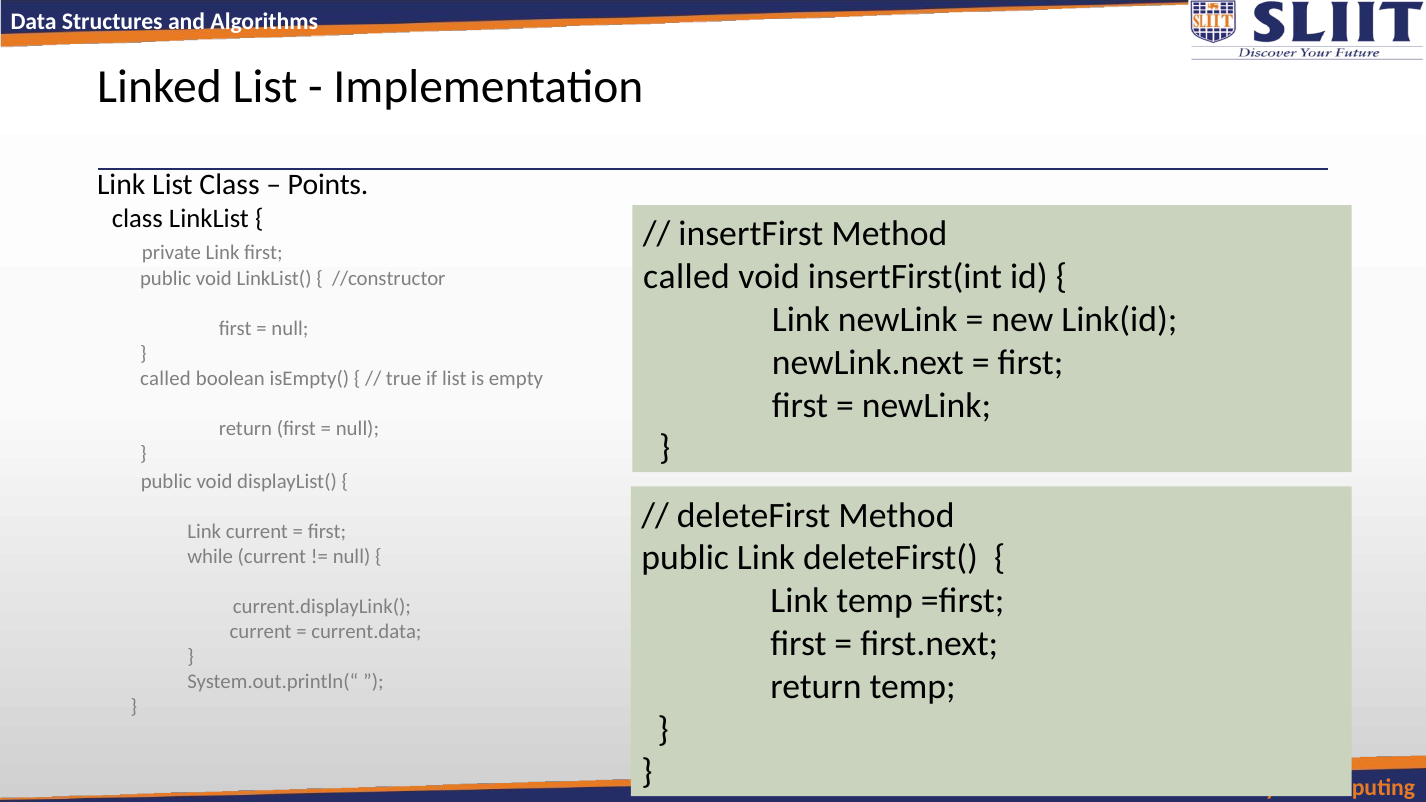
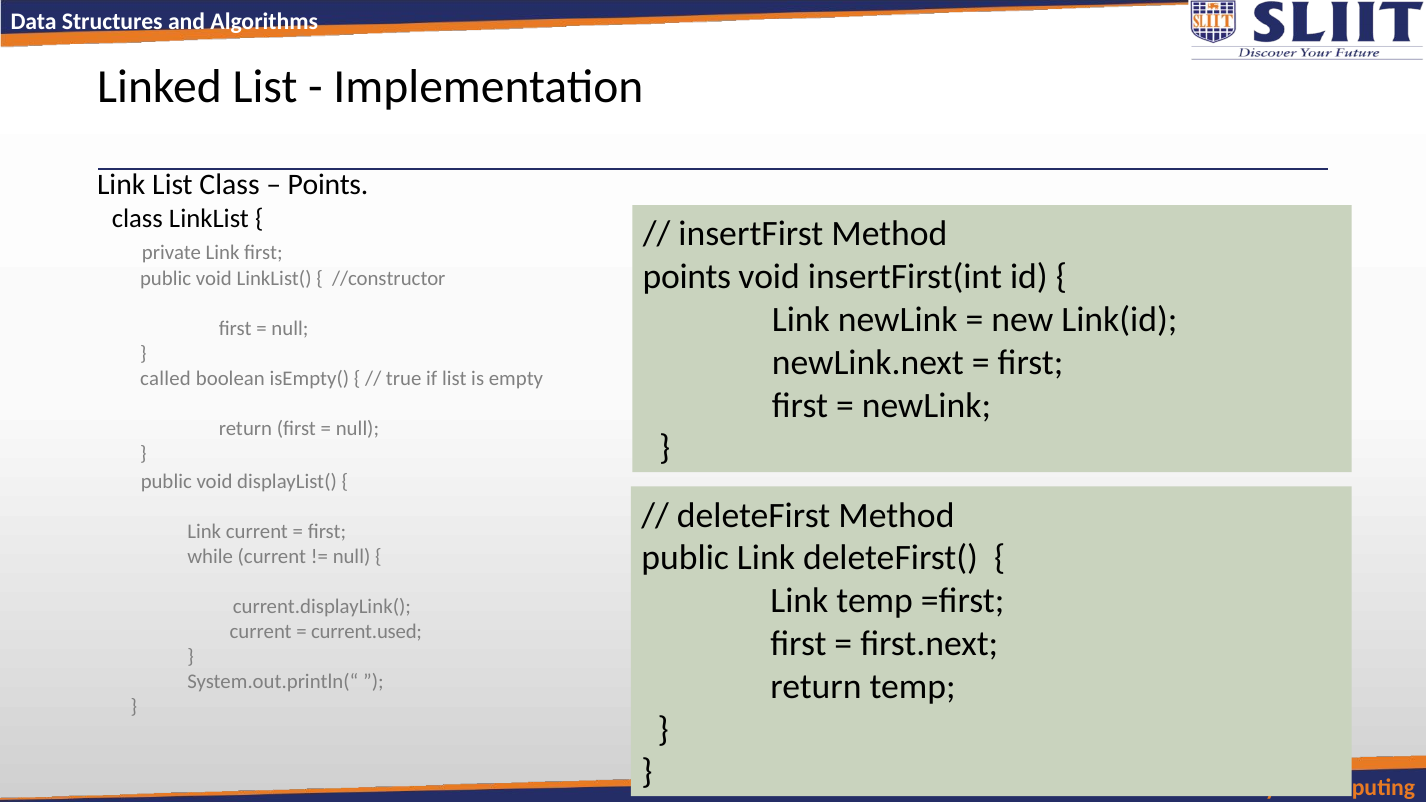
called at (687, 277): called -> points
current.data: current.data -> current.used
